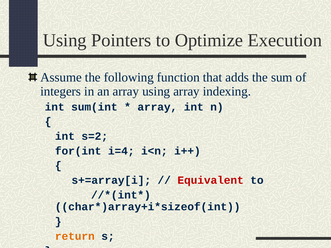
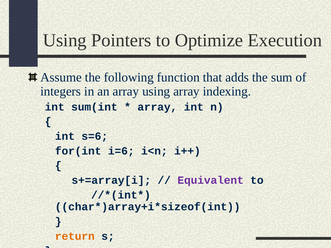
s=2: s=2 -> s=6
i=4: i=4 -> i=6
Equivalent colour: red -> purple
